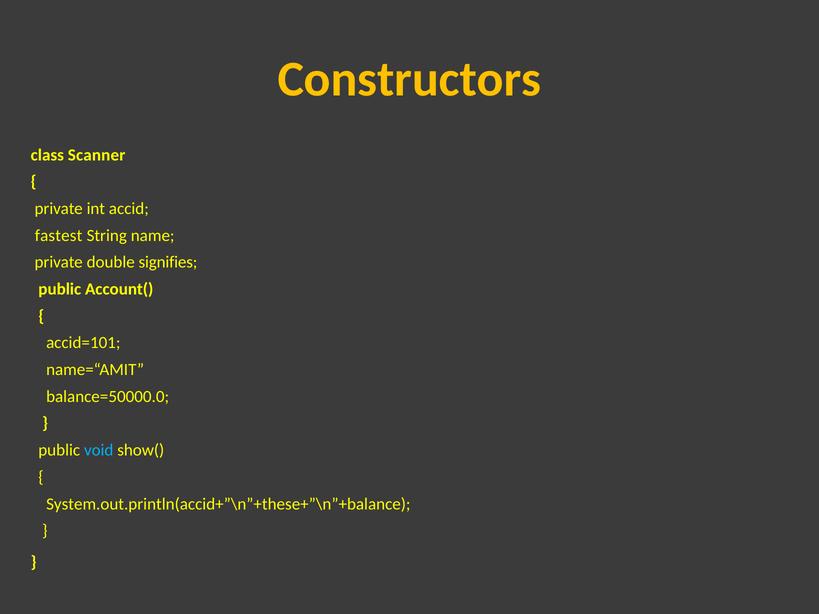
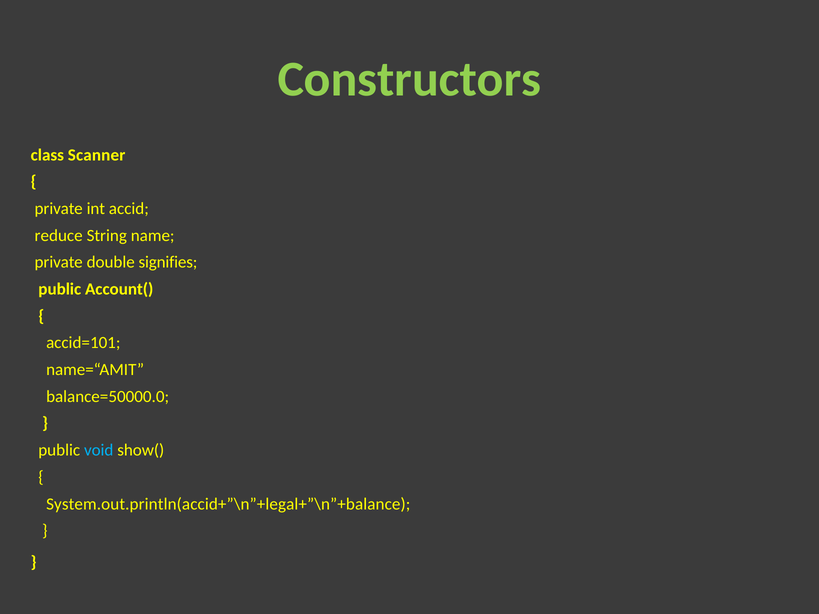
Constructors colour: yellow -> light green
fastest: fastest -> reduce
System.out.println(accid+”\n”+these+”\n”+balance: System.out.println(accid+”\n”+these+”\n”+balance -> System.out.println(accid+”\n”+legal+”\n”+balance
